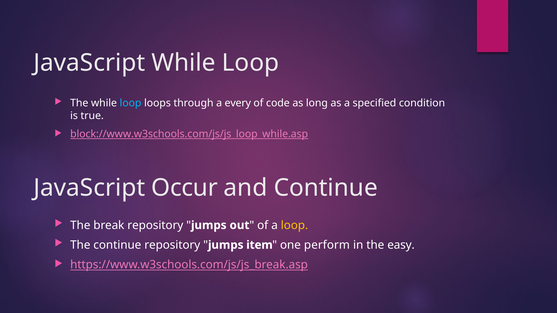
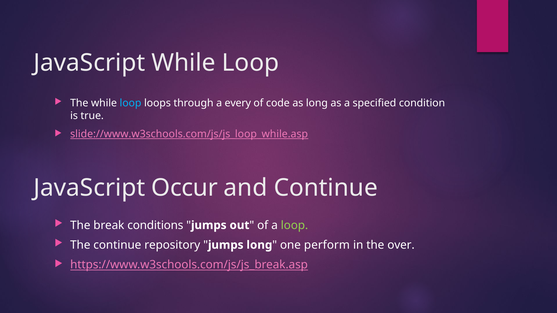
block://www.w3schools.com/js/js_loop_while.asp: block://www.w3schools.com/js/js_loop_while.asp -> slide://www.w3schools.com/js/js_loop_while.asp
break repository: repository -> conditions
loop at (294, 225) colour: yellow -> light green
jumps item: item -> long
easy: easy -> over
